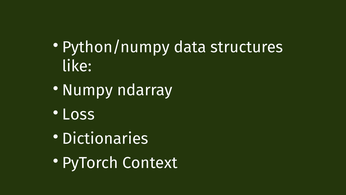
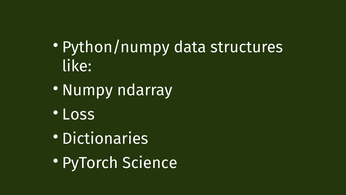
Context: Context -> Science
